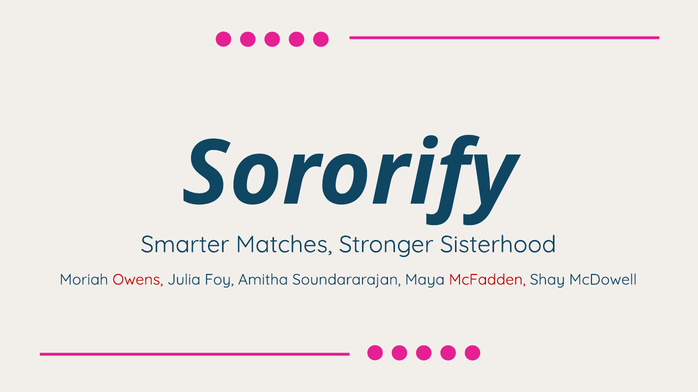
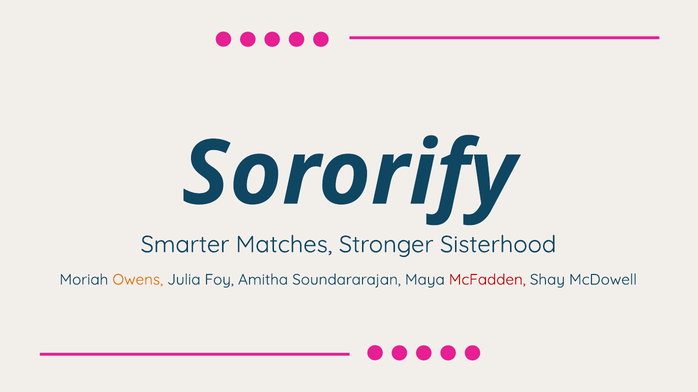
Owens colour: red -> orange
